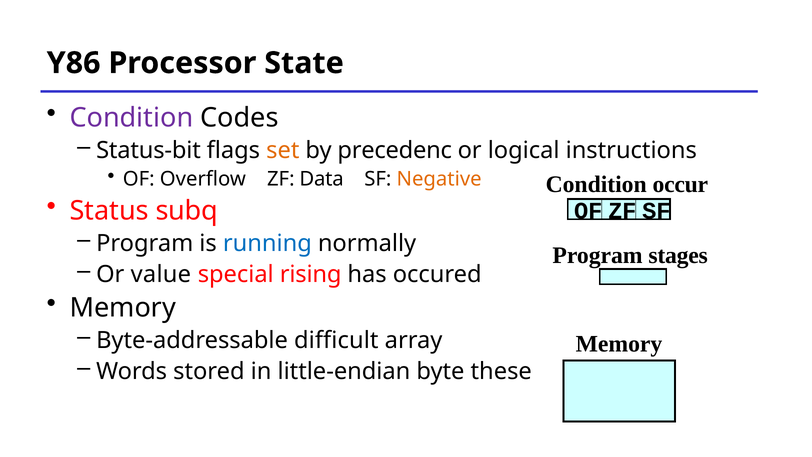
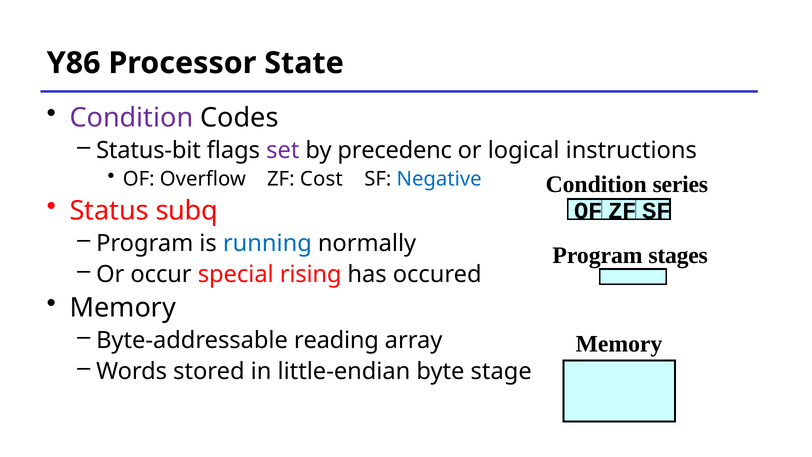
set colour: orange -> purple
Data: Data -> Cost
Negative colour: orange -> blue
occur: occur -> series
value: value -> occur
difficult: difficult -> reading
these: these -> stage
